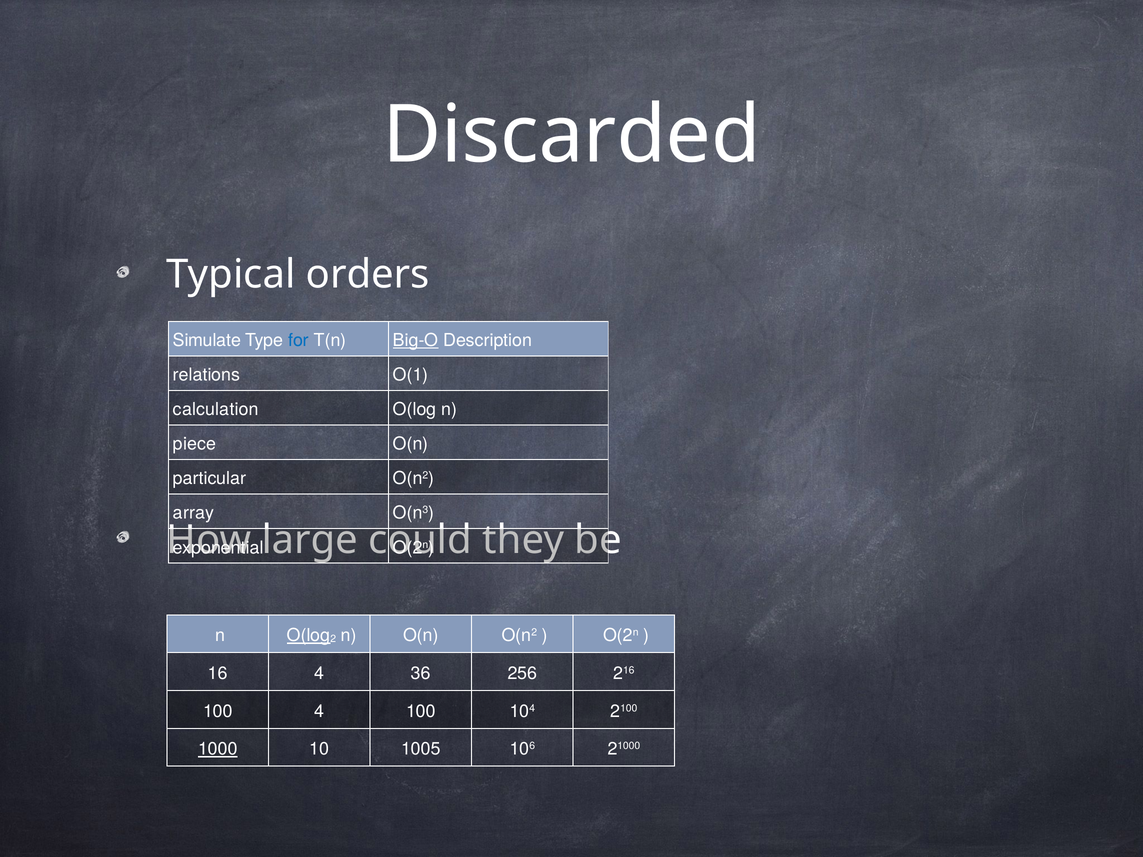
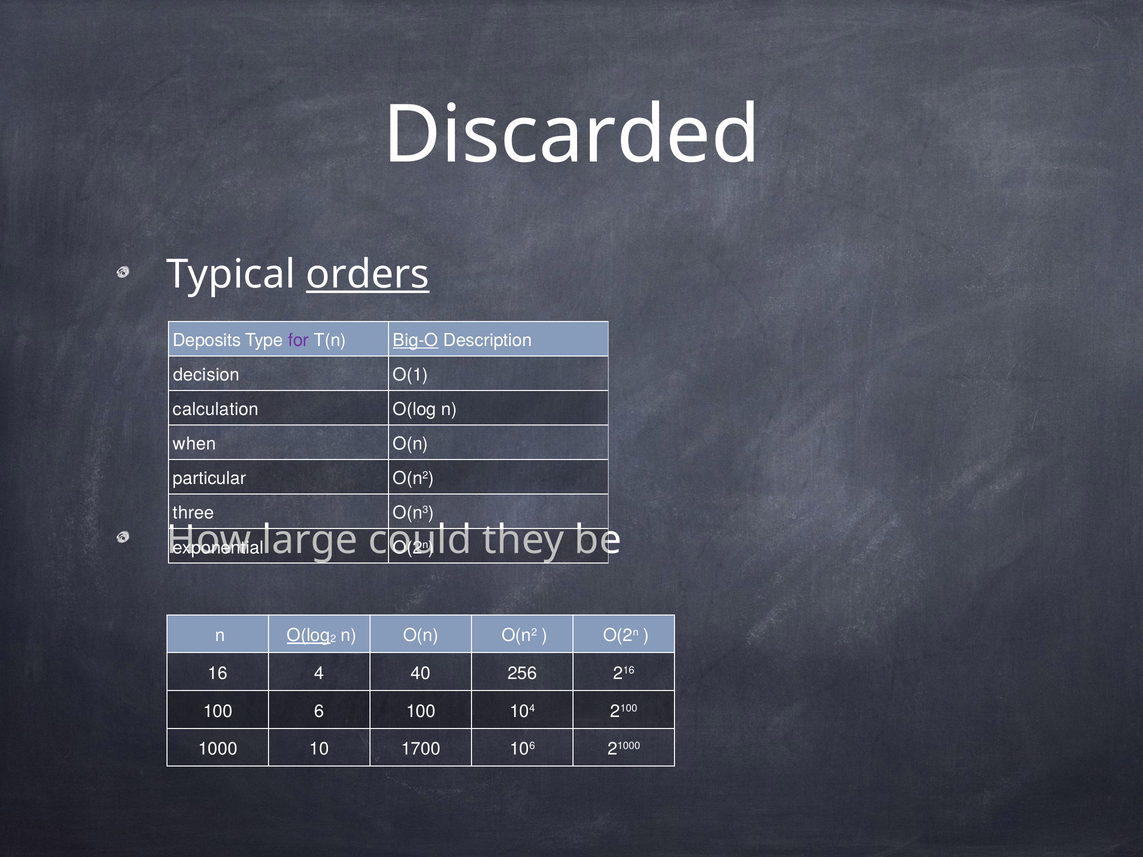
orders underline: none -> present
Simulate: Simulate -> Deposits
for colour: blue -> purple
relations: relations -> decision
piece: piece -> when
array: array -> three
36: 36 -> 40
100 4: 4 -> 6
1000 underline: present -> none
1005: 1005 -> 1700
